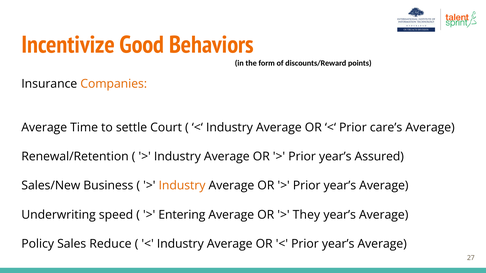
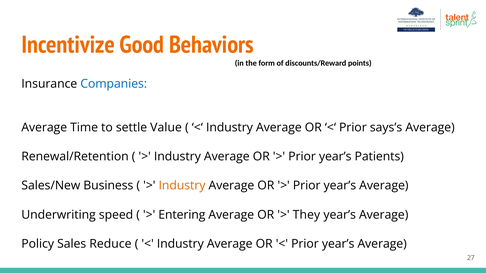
Companies colour: orange -> blue
Court: Court -> Value
care’s: care’s -> says’s
Assured: Assured -> Patients
